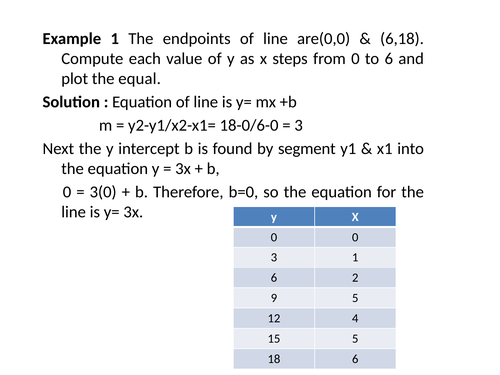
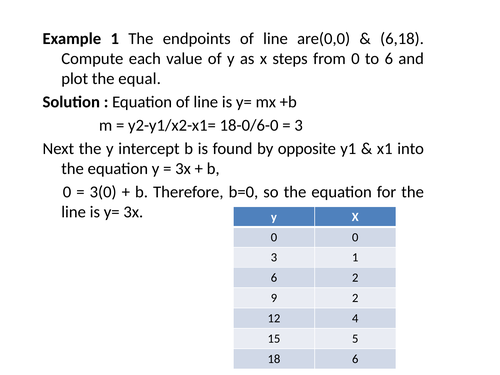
segment: segment -> opposite
9 5: 5 -> 2
